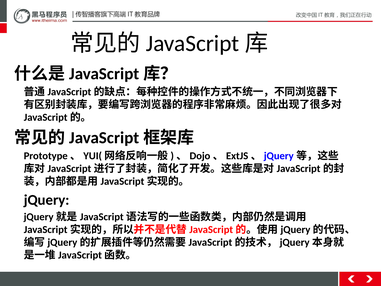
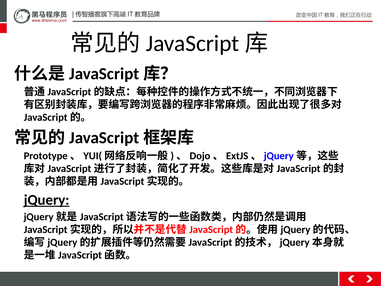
jQuery underline: none -> present
